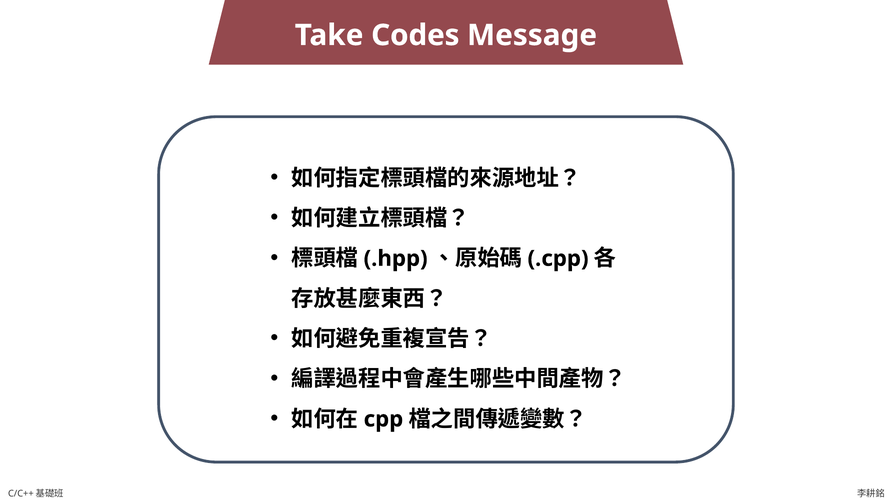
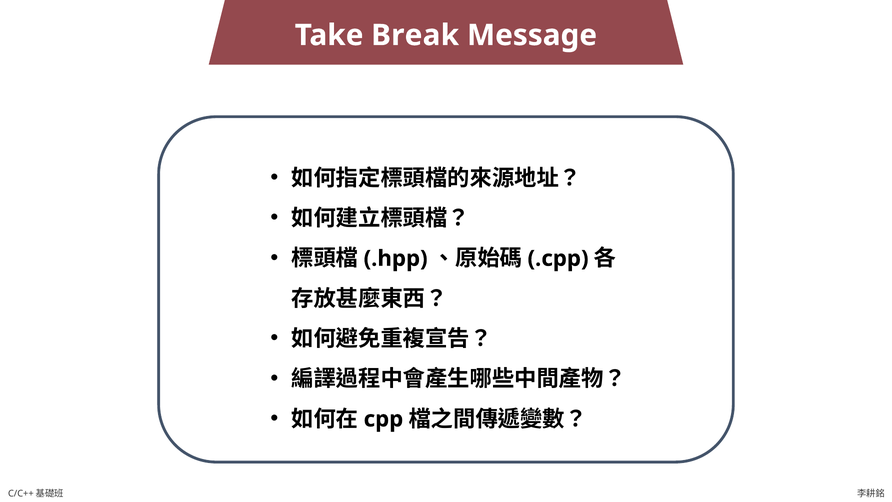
Codes: Codes -> Break
